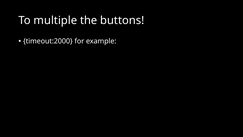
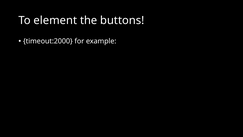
multiple: multiple -> element
